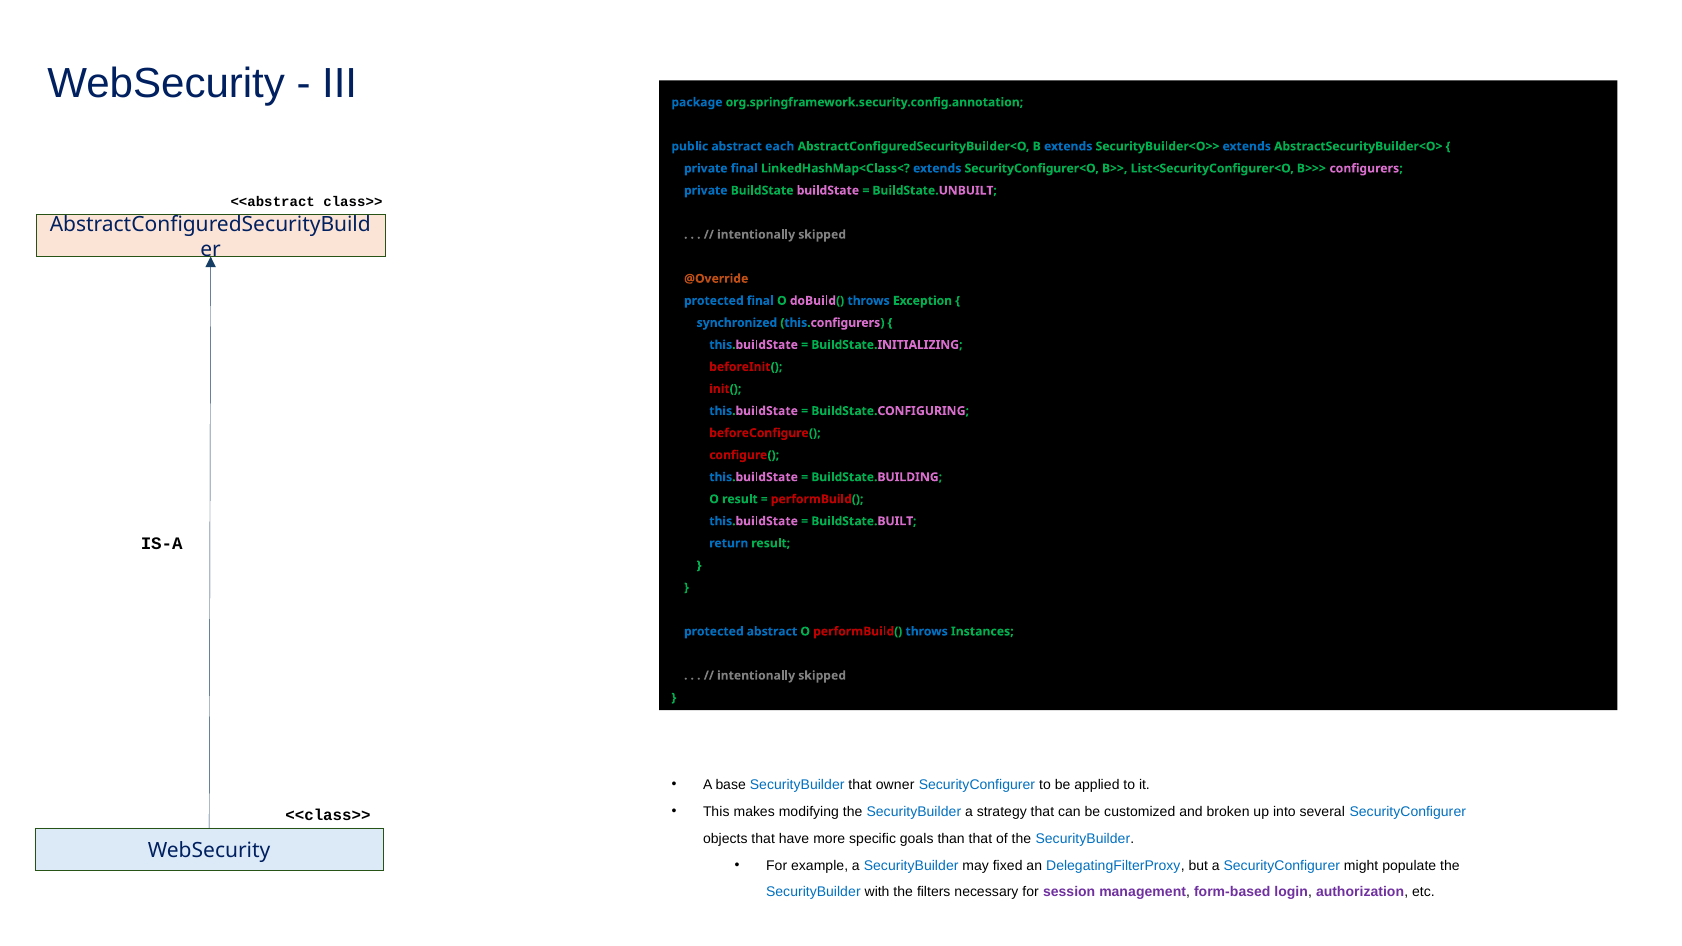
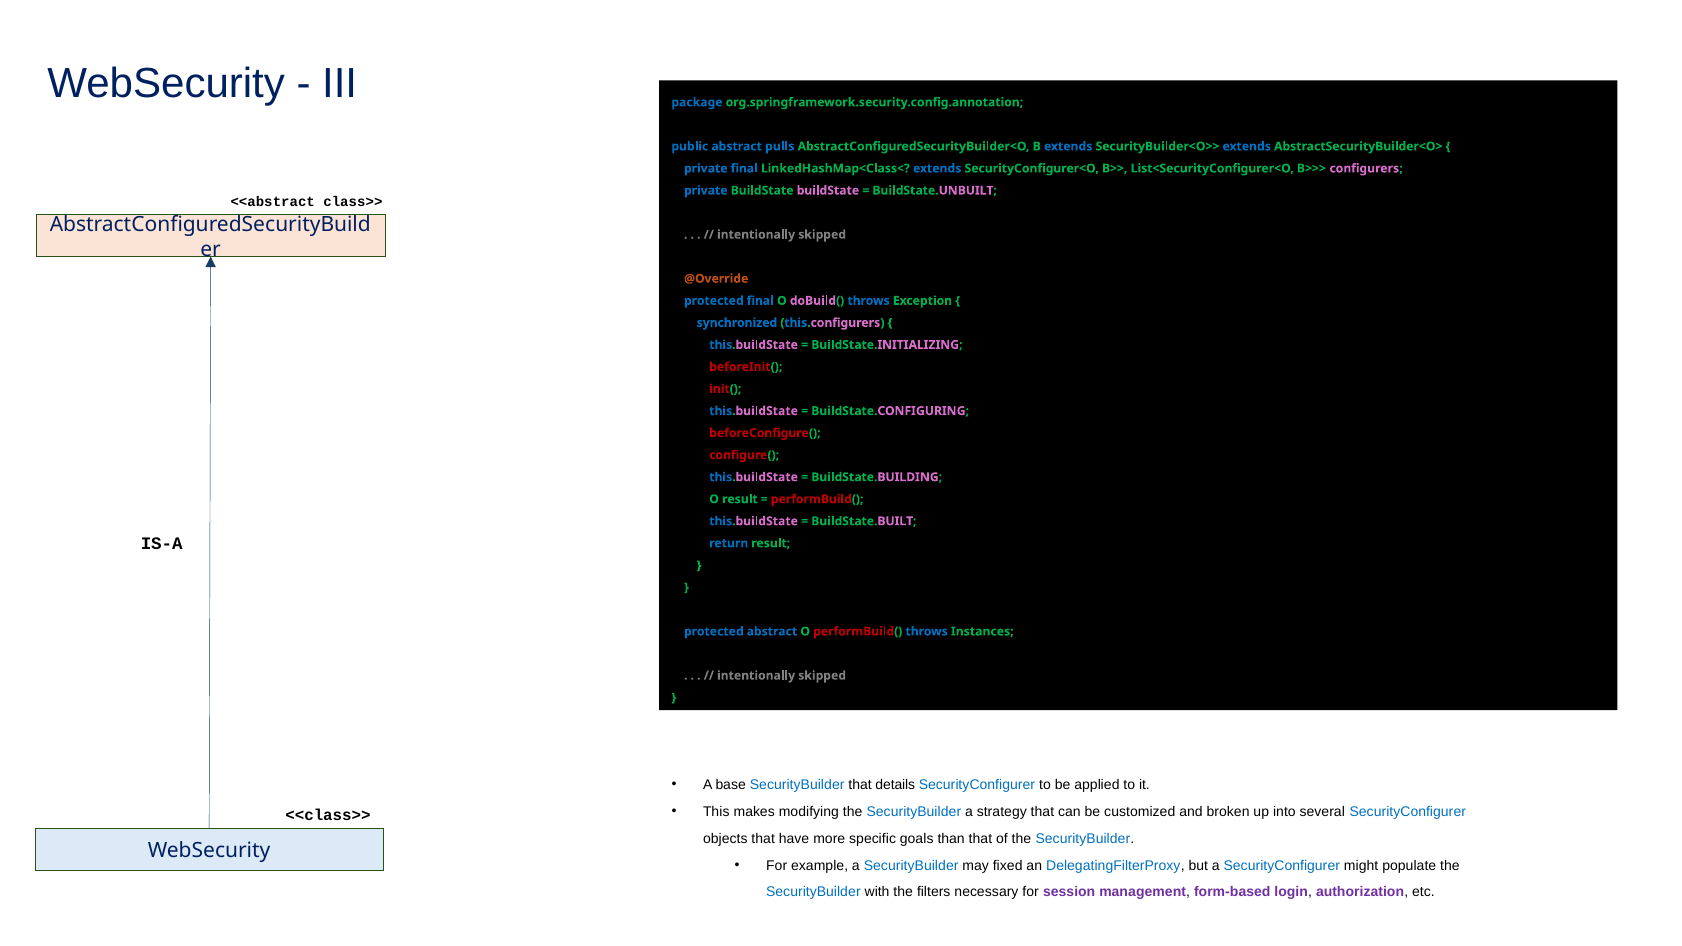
each: each -> pulls
owner: owner -> details
